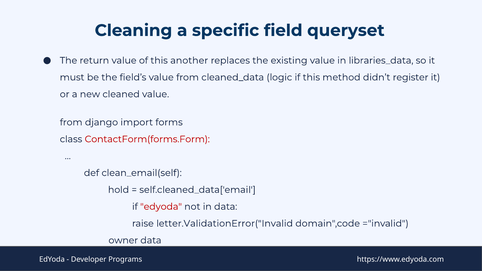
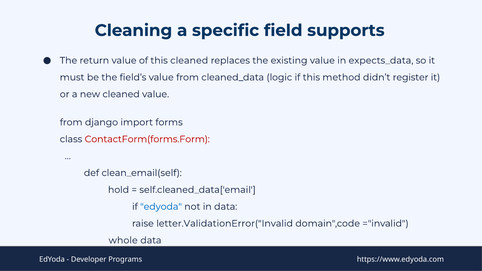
queryset: queryset -> supports
this another: another -> cleaned
libraries_data: libraries_data -> expects_data
edyoda at (161, 207) colour: red -> blue
owner: owner -> whole
